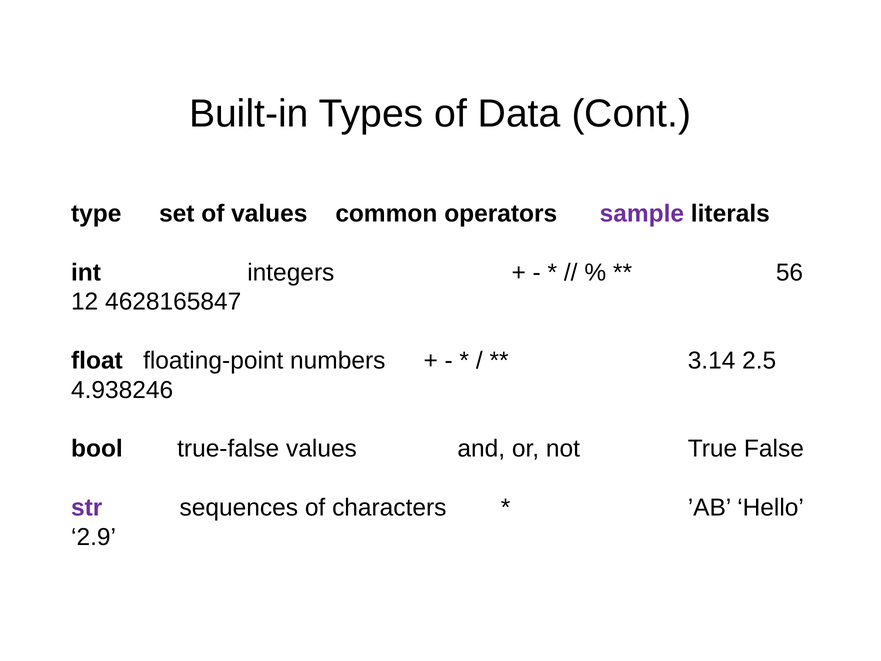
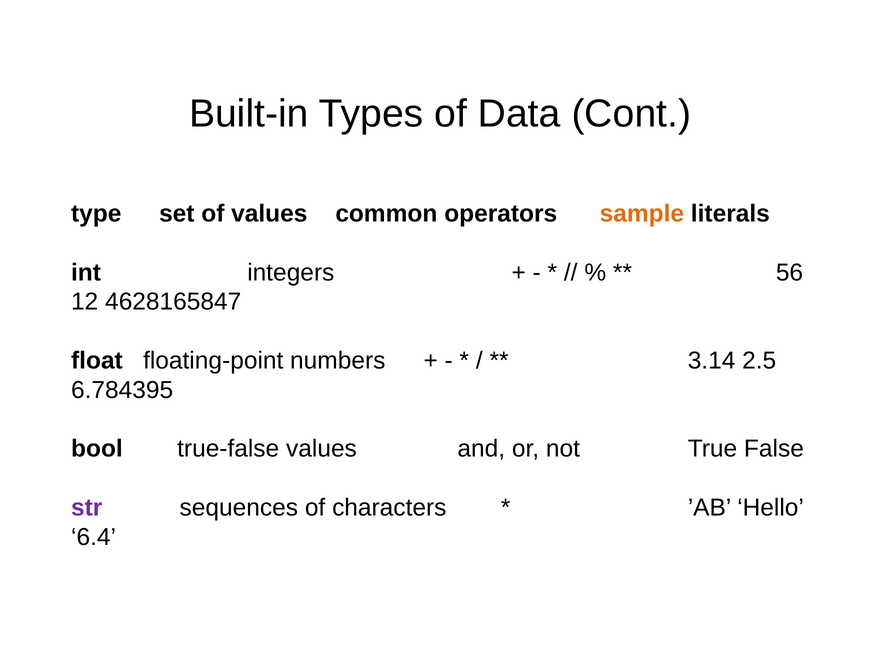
sample colour: purple -> orange
4.938246: 4.938246 -> 6.784395
2.9: 2.9 -> 6.4
